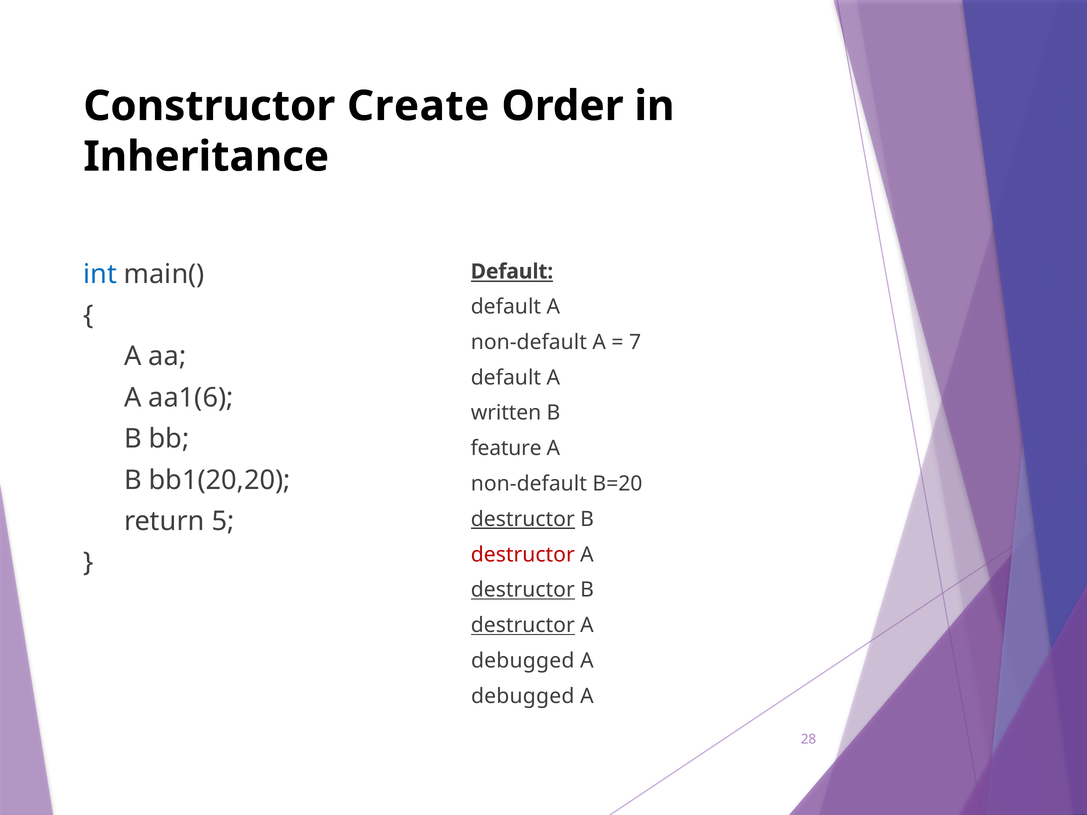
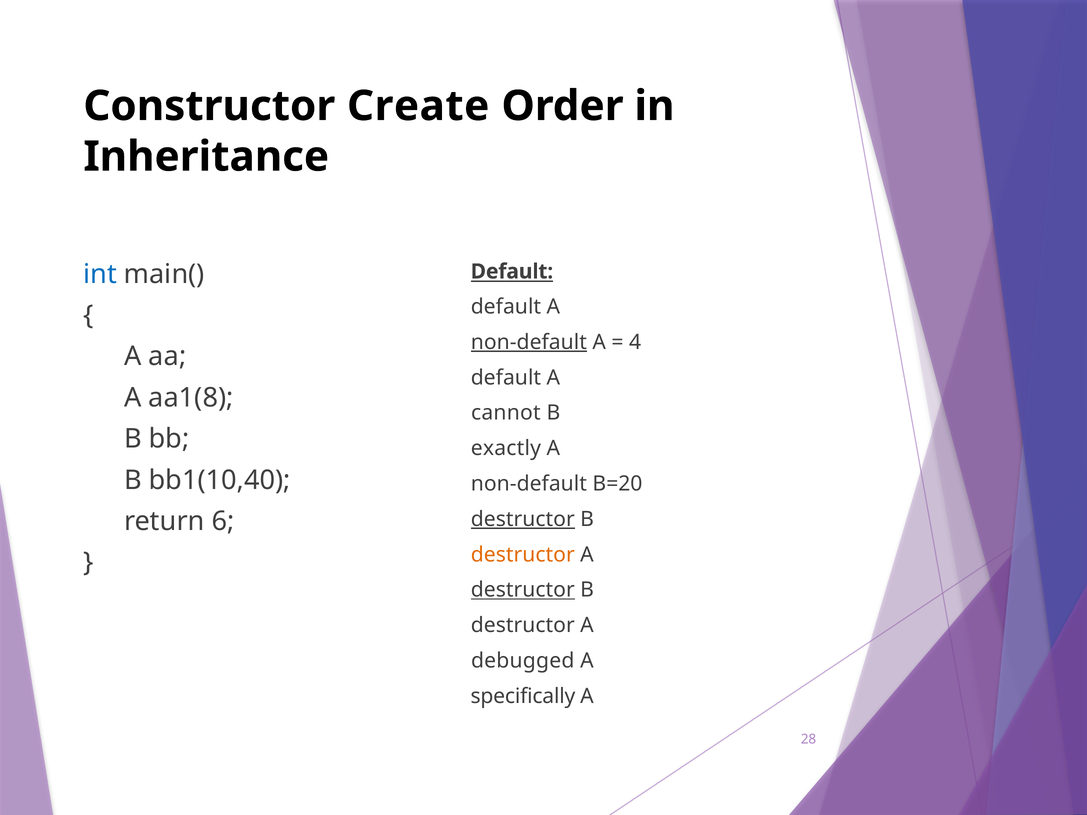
non-default at (529, 342) underline: none -> present
7: 7 -> 4
aa1(6: aa1(6 -> aa1(8
written: written -> cannot
feature: feature -> exactly
bb1(20,20: bb1(20,20 -> bb1(10,40
5: 5 -> 6
destructor at (523, 555) colour: red -> orange
destructor at (523, 625) underline: present -> none
debugged at (523, 696): debugged -> specifically
